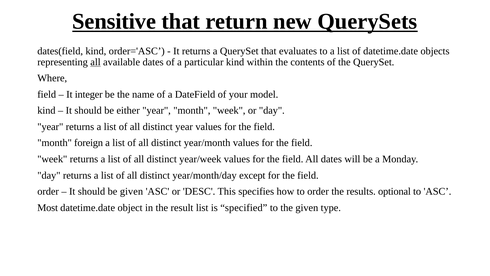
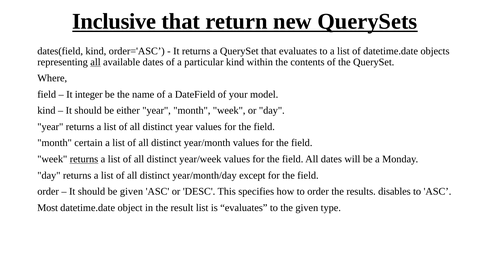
Sensitive: Sensitive -> Inclusive
foreign: foreign -> certain
returns at (84, 159) underline: none -> present
optional: optional -> disables
is specified: specified -> evaluates
